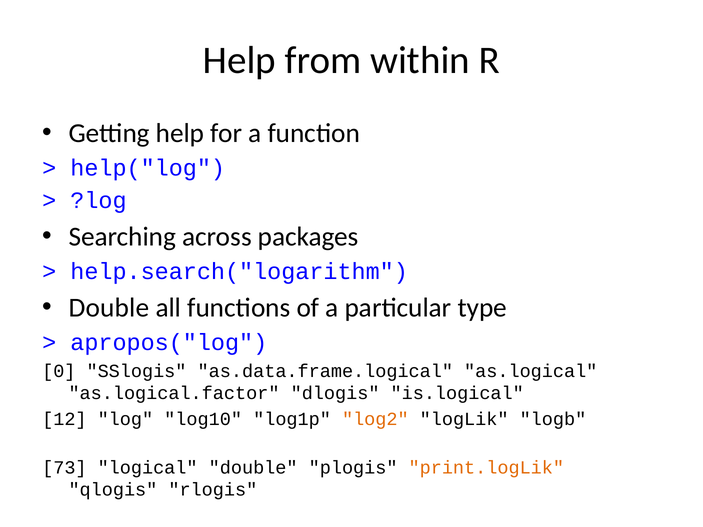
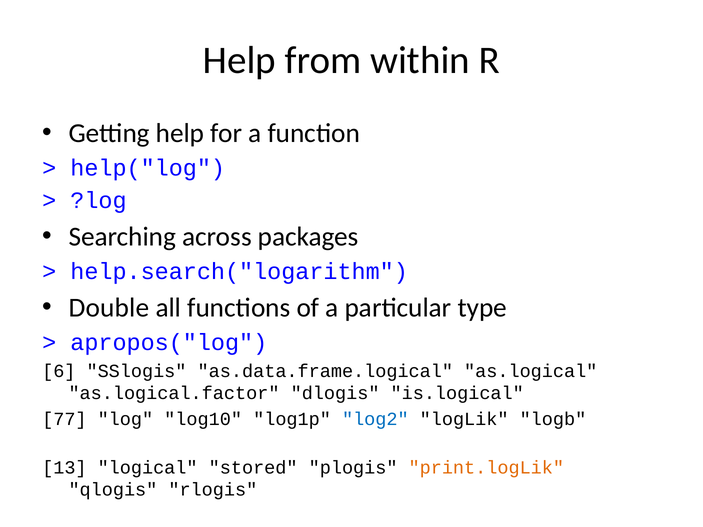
0: 0 -> 6
12: 12 -> 77
log2 colour: orange -> blue
73: 73 -> 13
logical double: double -> stored
